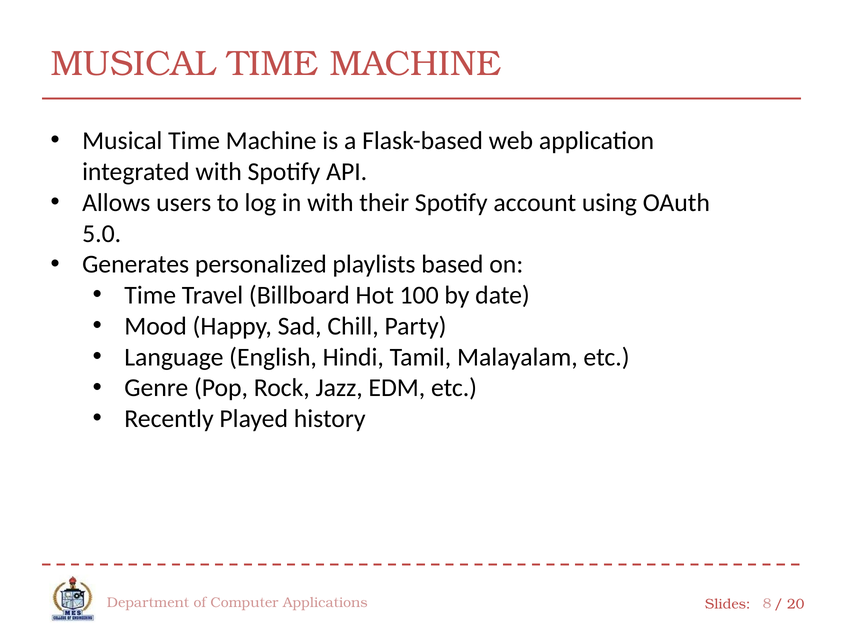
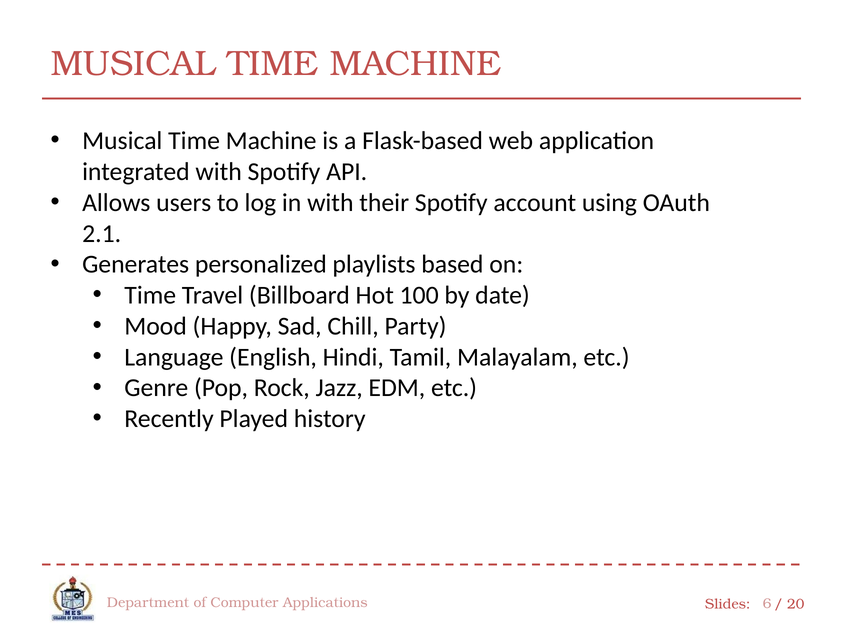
5.0: 5.0 -> 2.1
8: 8 -> 6
